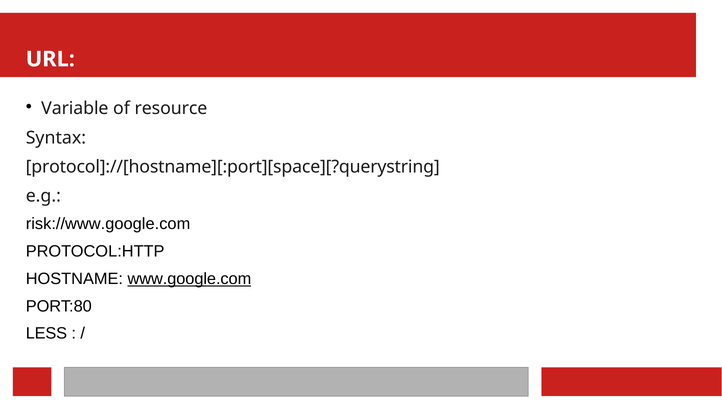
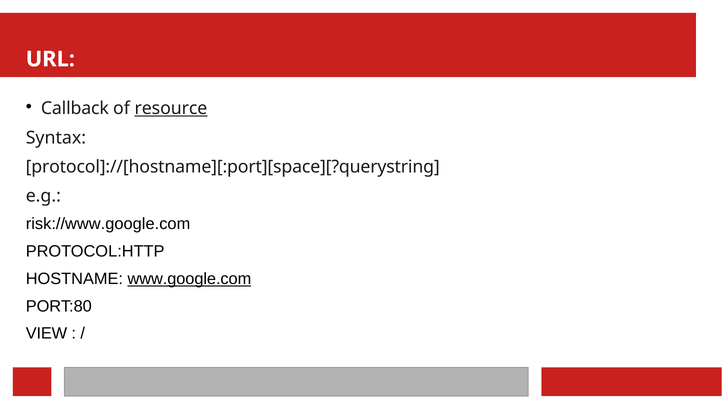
Variable: Variable -> Callback
resource underline: none -> present
LESS: LESS -> VIEW
